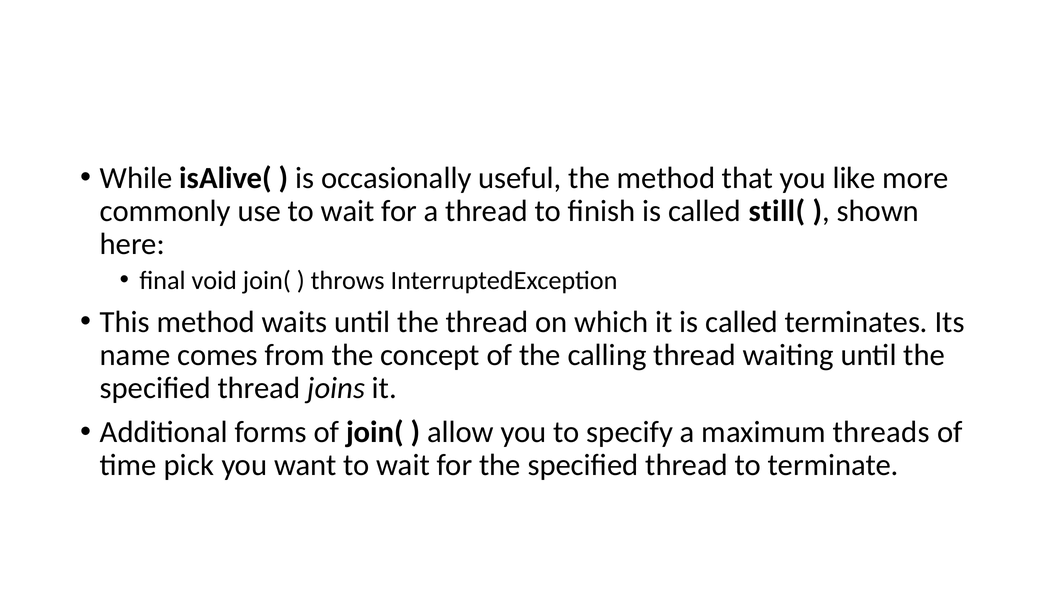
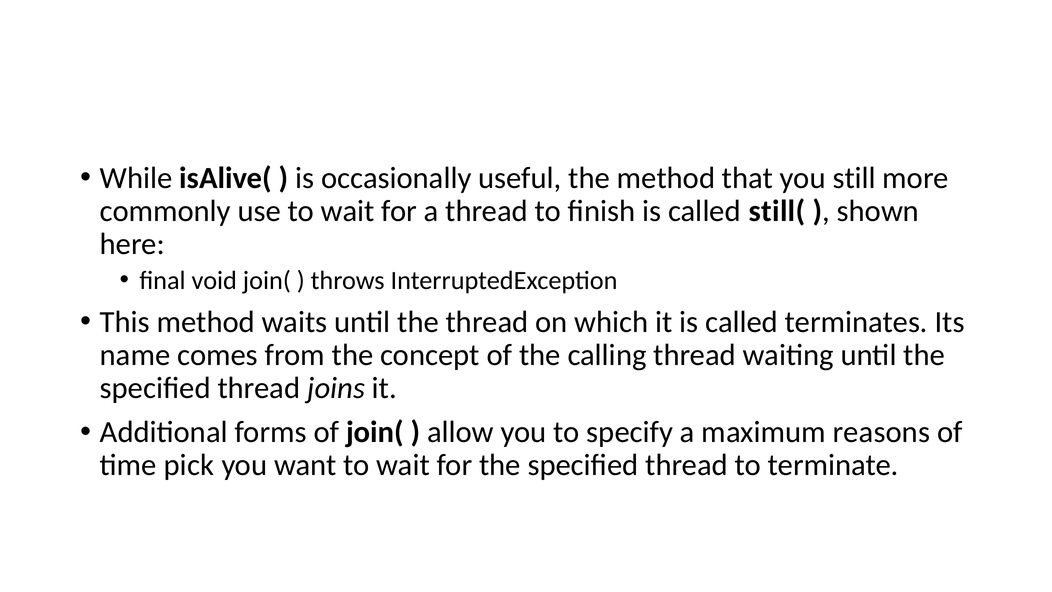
like: like -> still
threads: threads -> reasons
